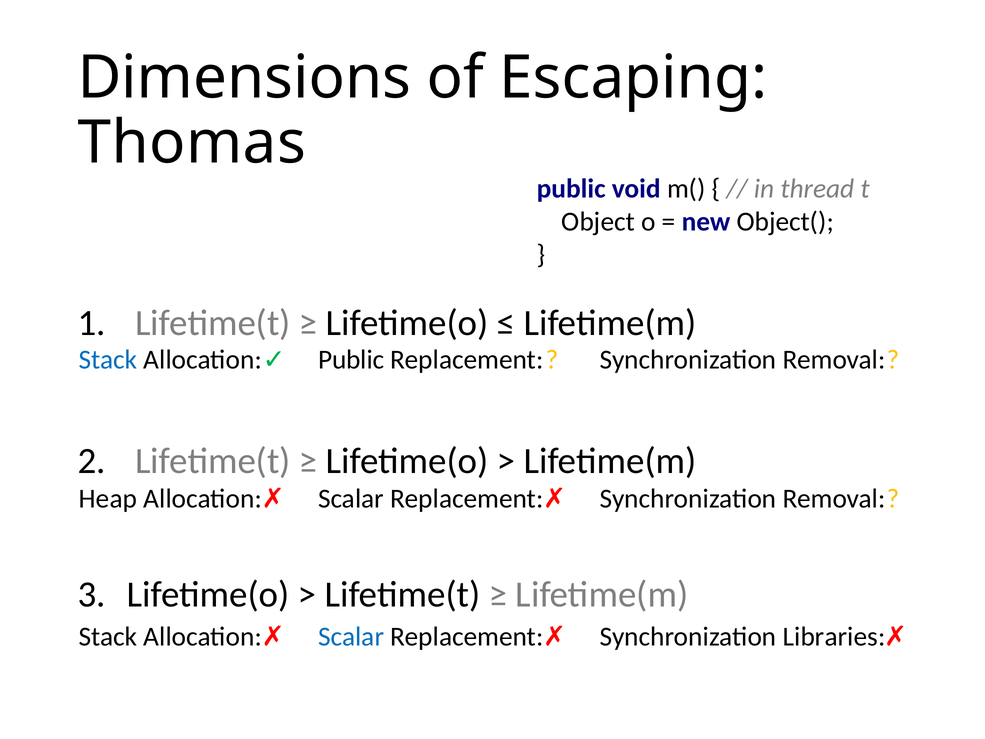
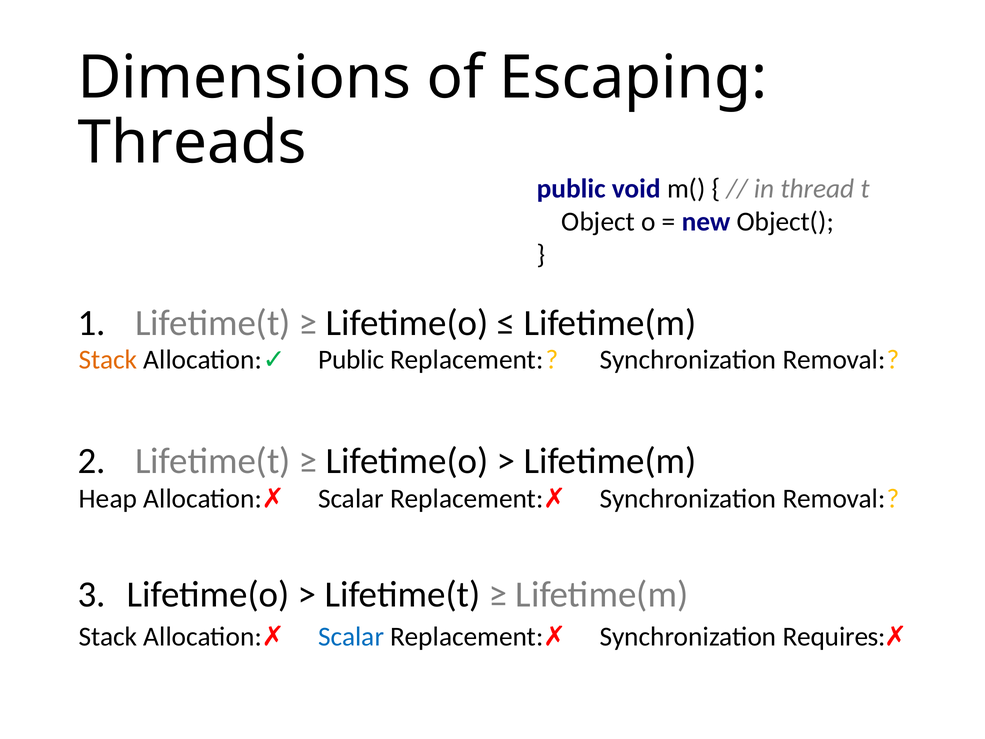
Thomas: Thomas -> Threads
Stack at (108, 360) colour: blue -> orange
Libraries: Libraries -> Requires
